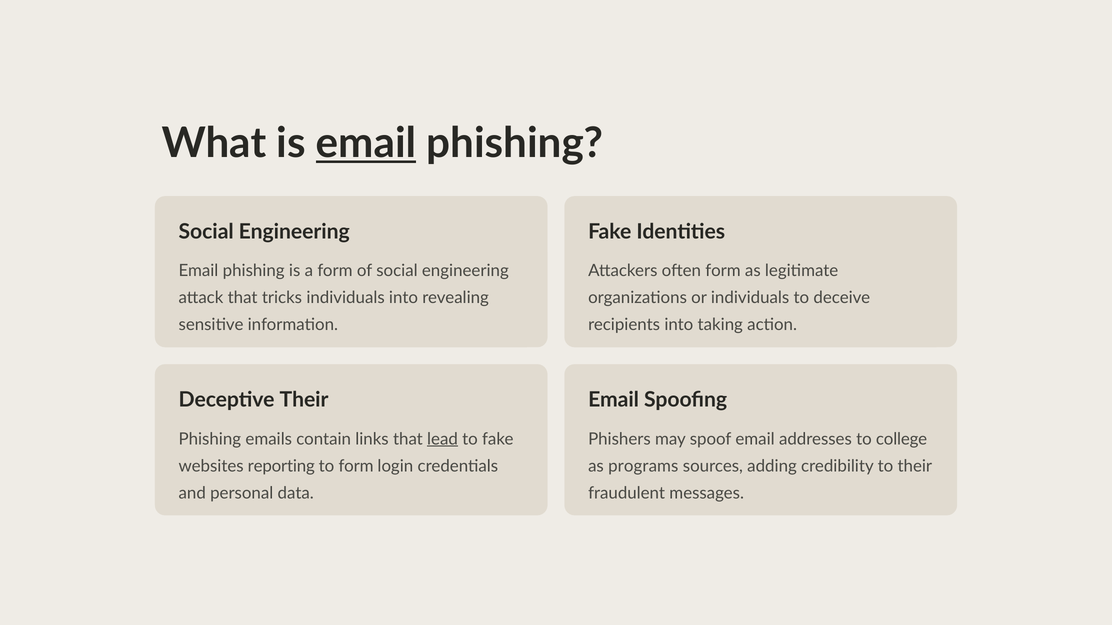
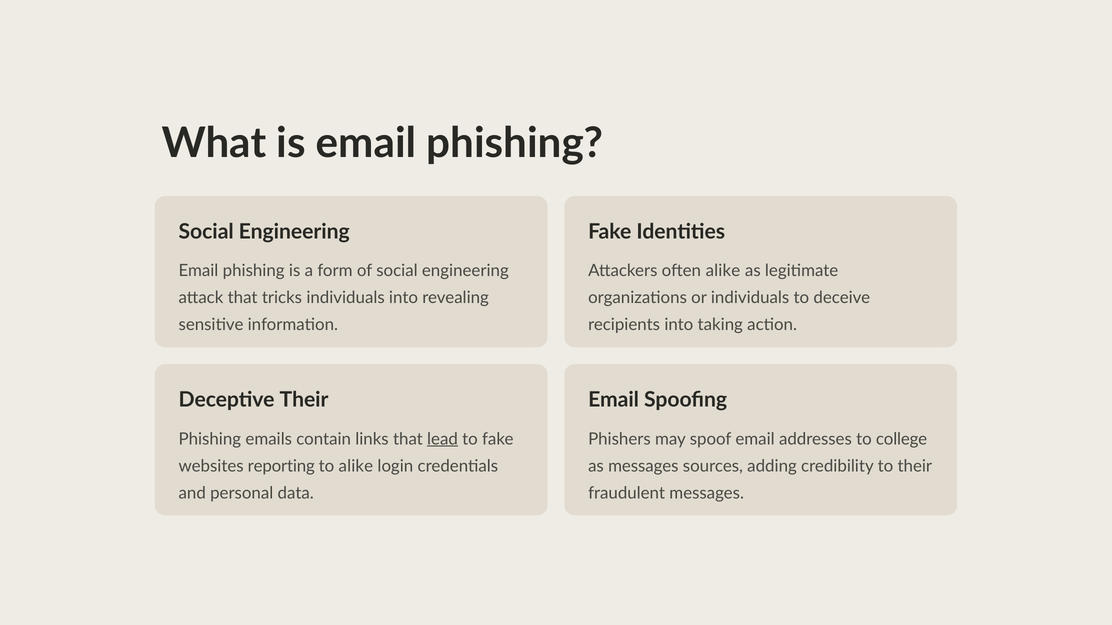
email at (366, 144) underline: present -> none
often form: form -> alike
to form: form -> alike
as programs: programs -> messages
